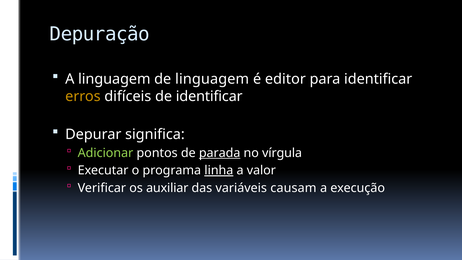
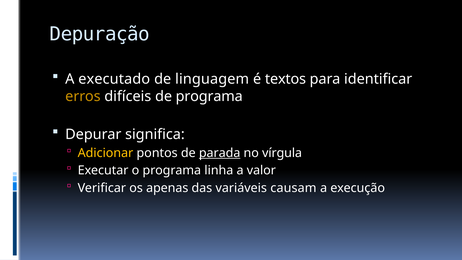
A linguagem: linguagem -> executado
editor: editor -> textos
de identificar: identificar -> programa
Adicionar colour: light green -> yellow
linha underline: present -> none
auxiliar: auxiliar -> apenas
